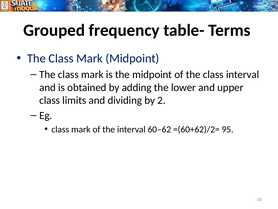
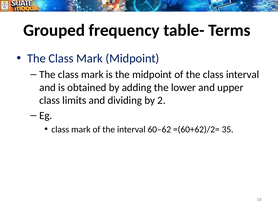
95: 95 -> 35
